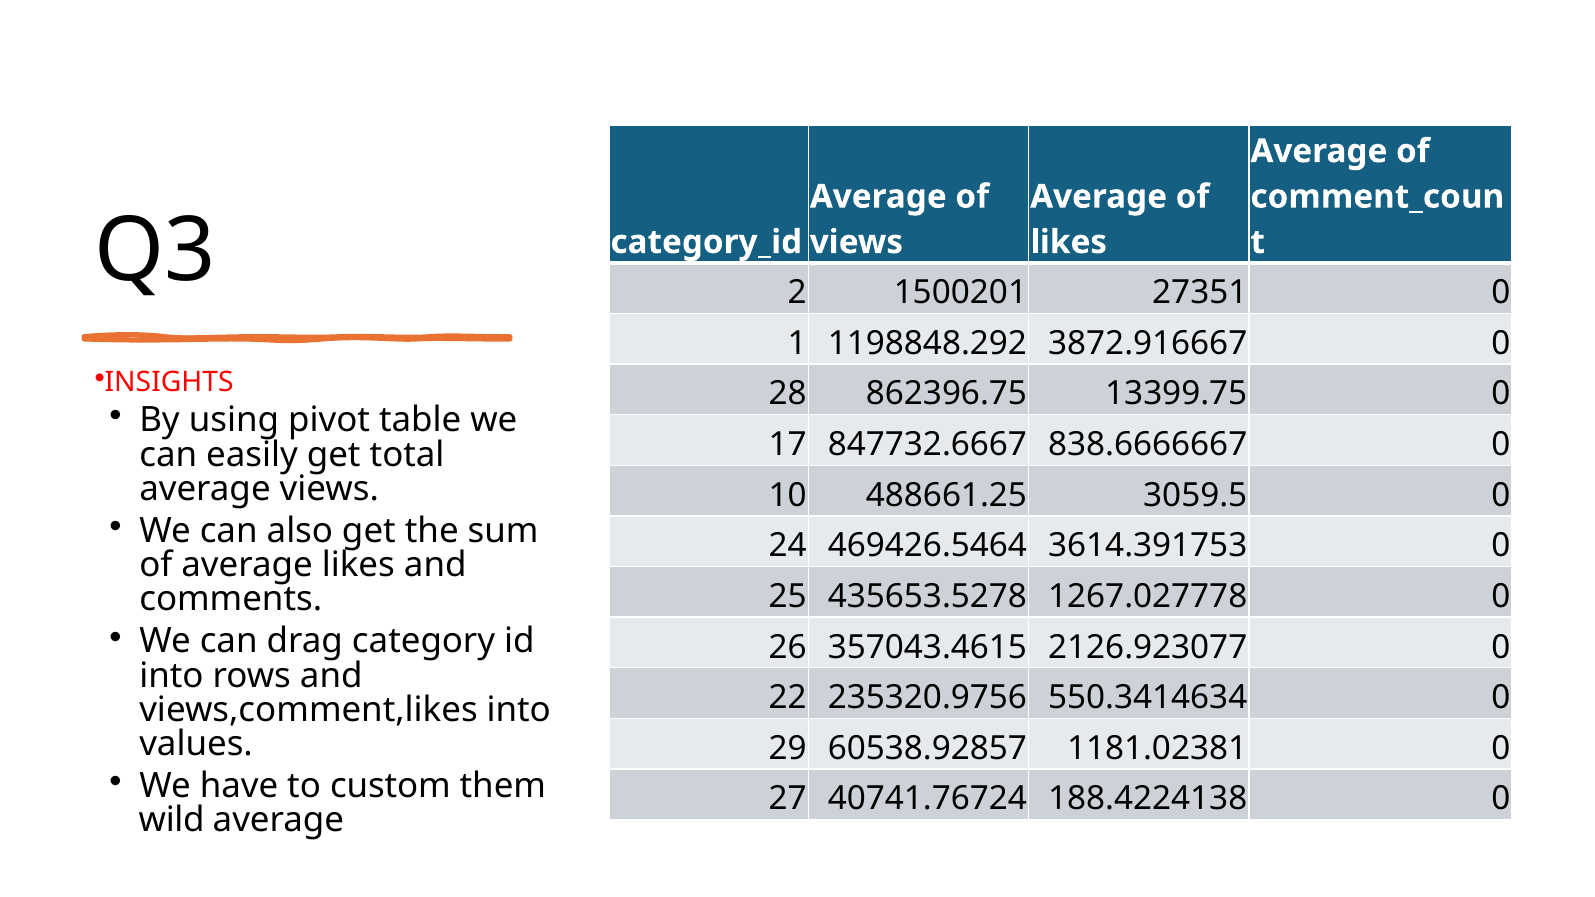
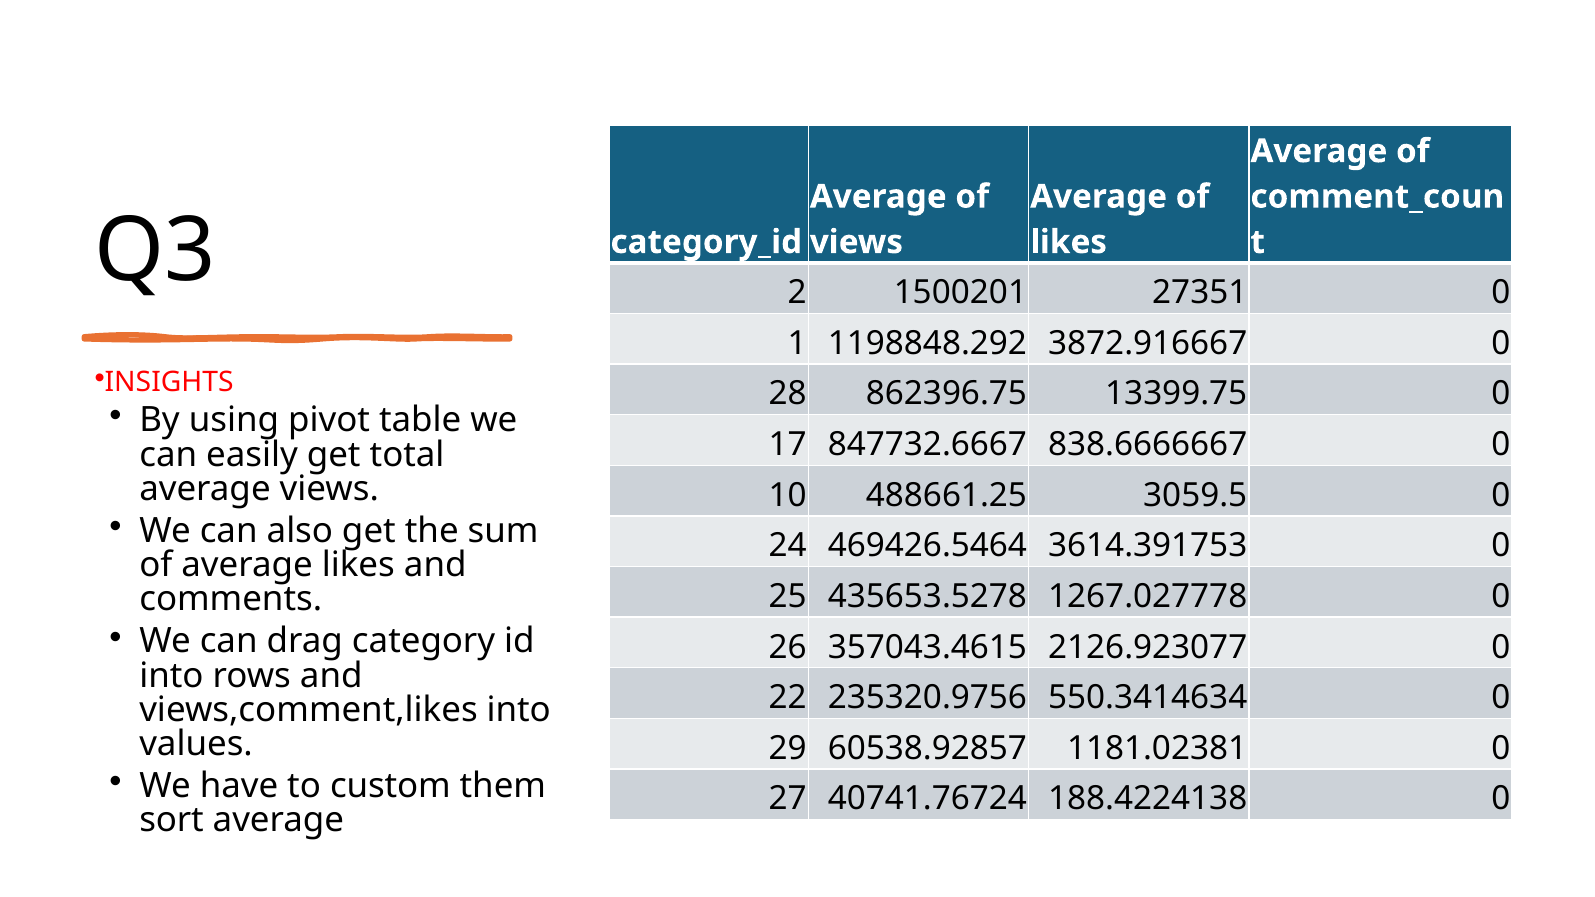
wild: wild -> sort
